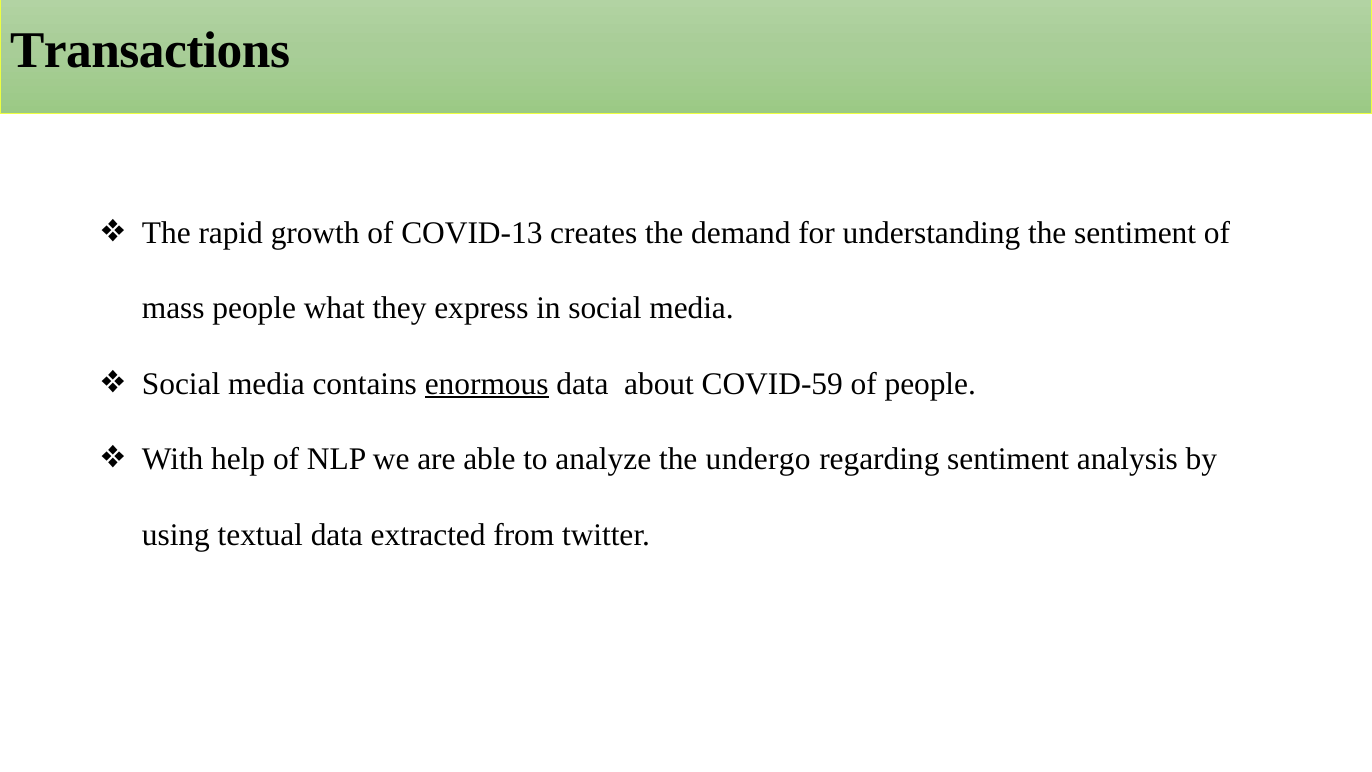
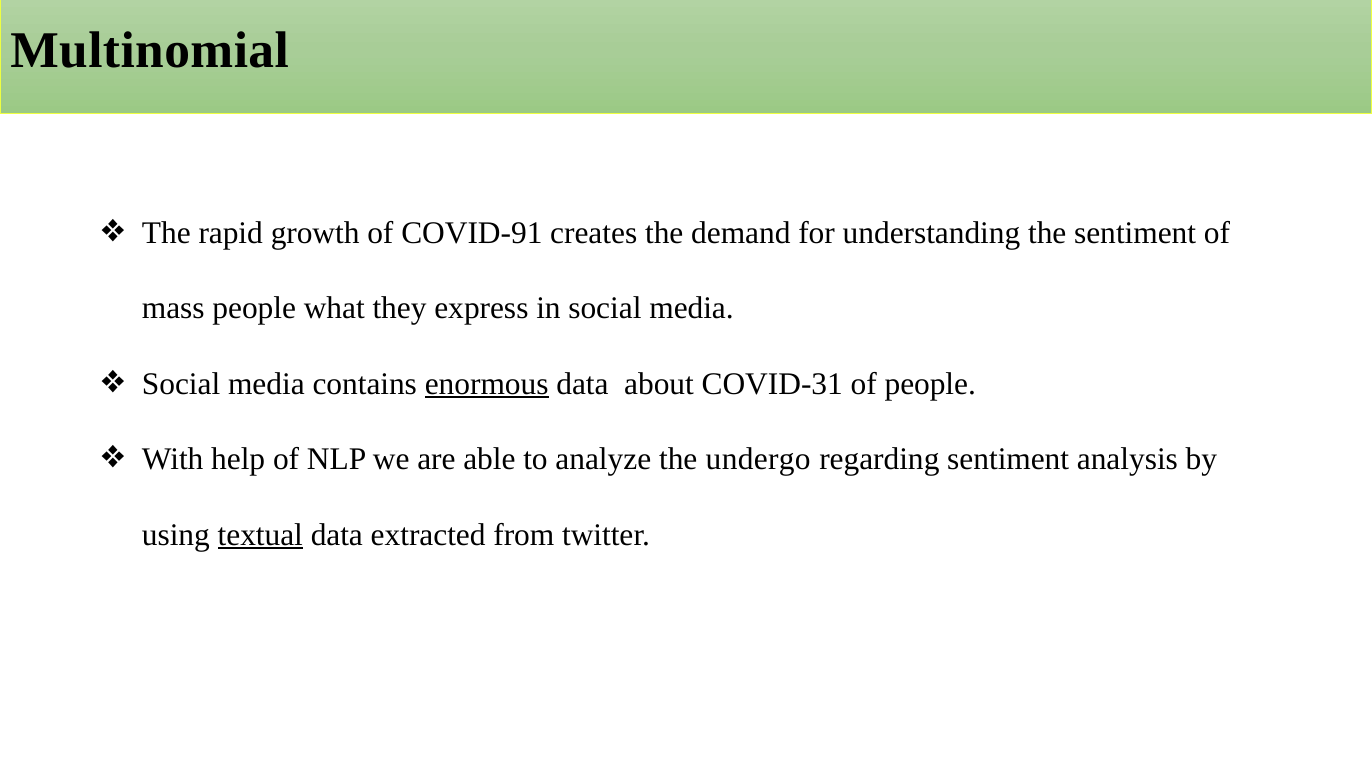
Transactions: Transactions -> Multinomial
COVID-13: COVID-13 -> COVID-91
COVID-59: COVID-59 -> COVID-31
textual underline: none -> present
